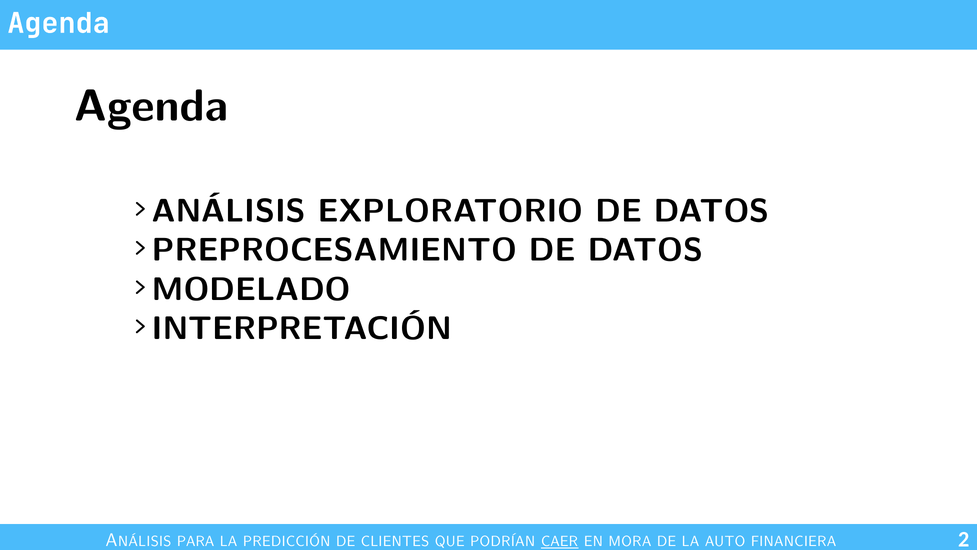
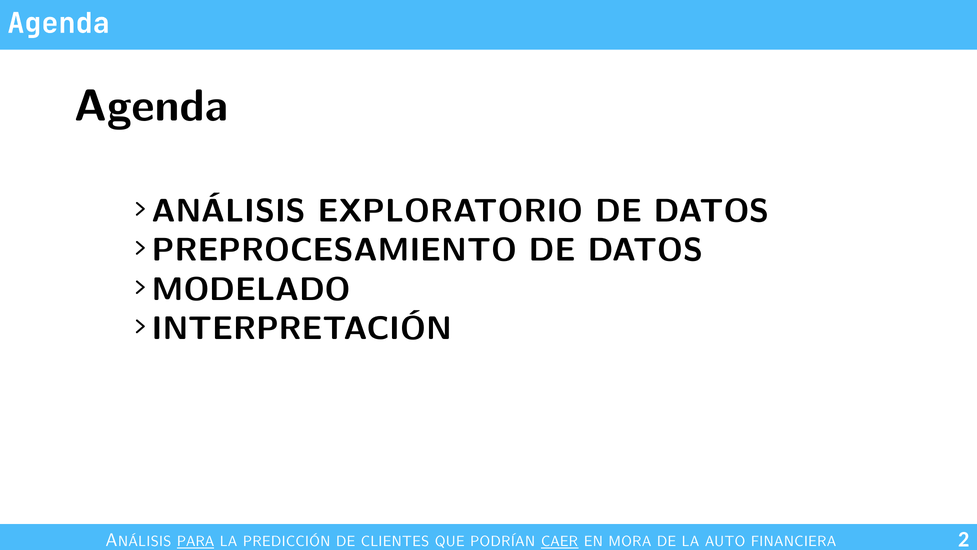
PARA underline: none -> present
